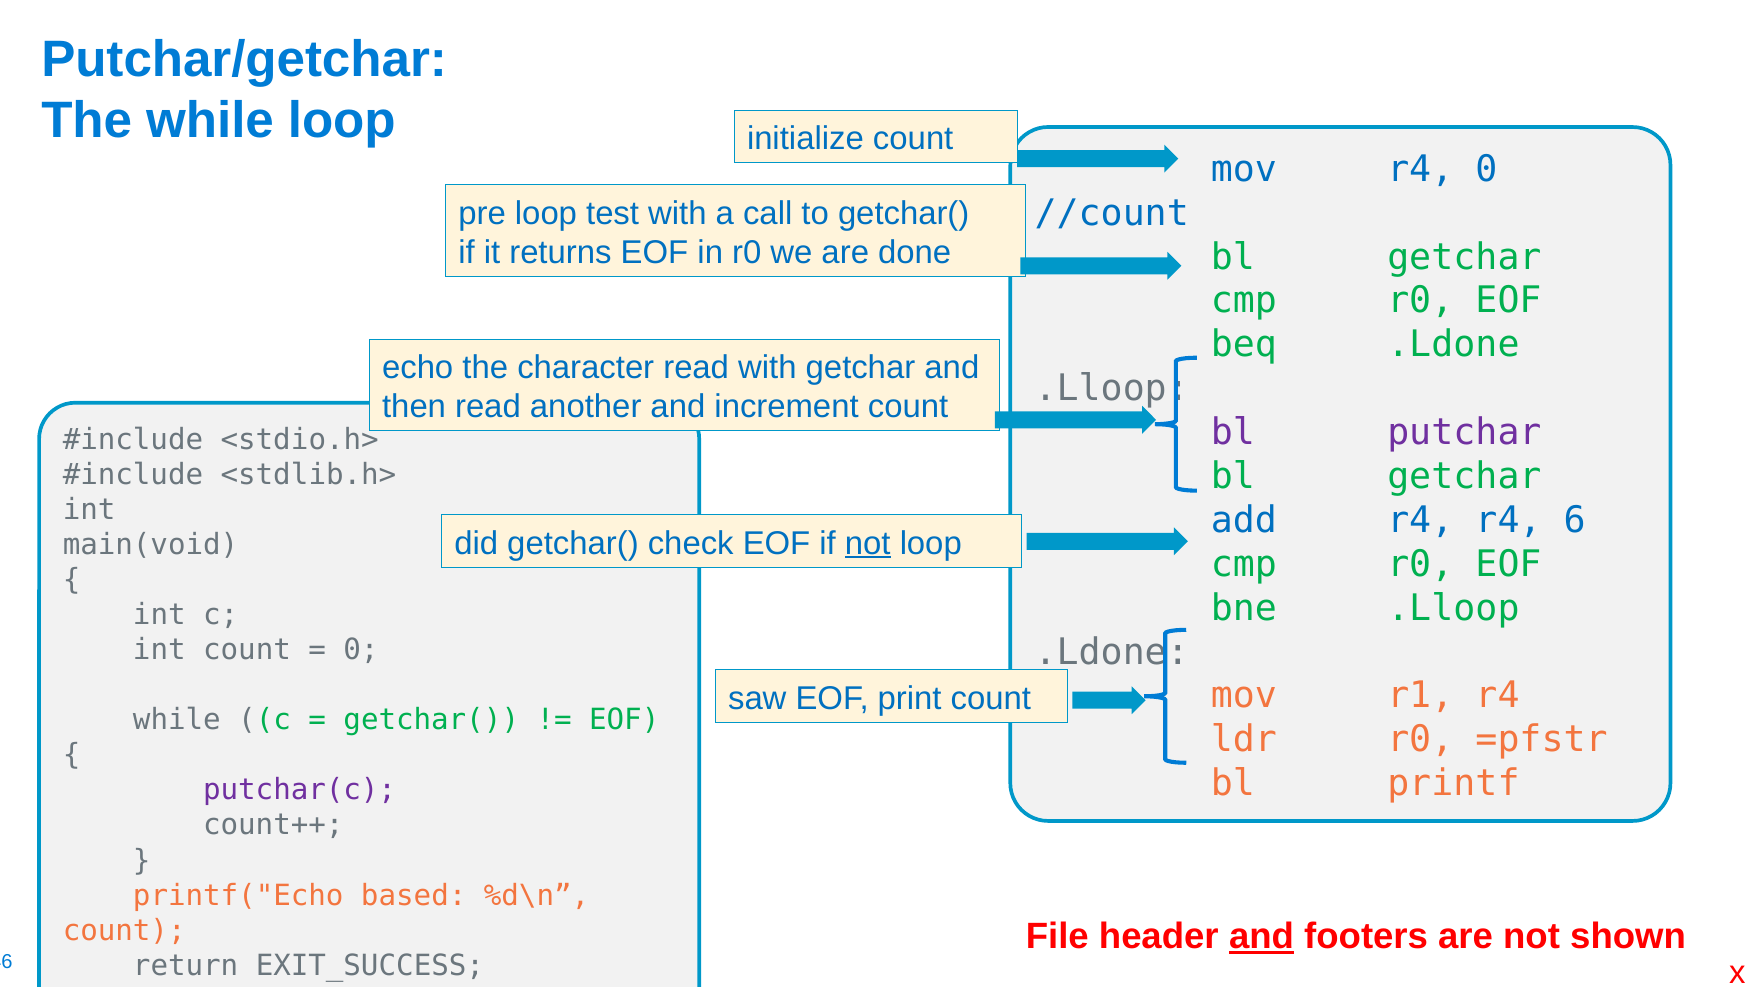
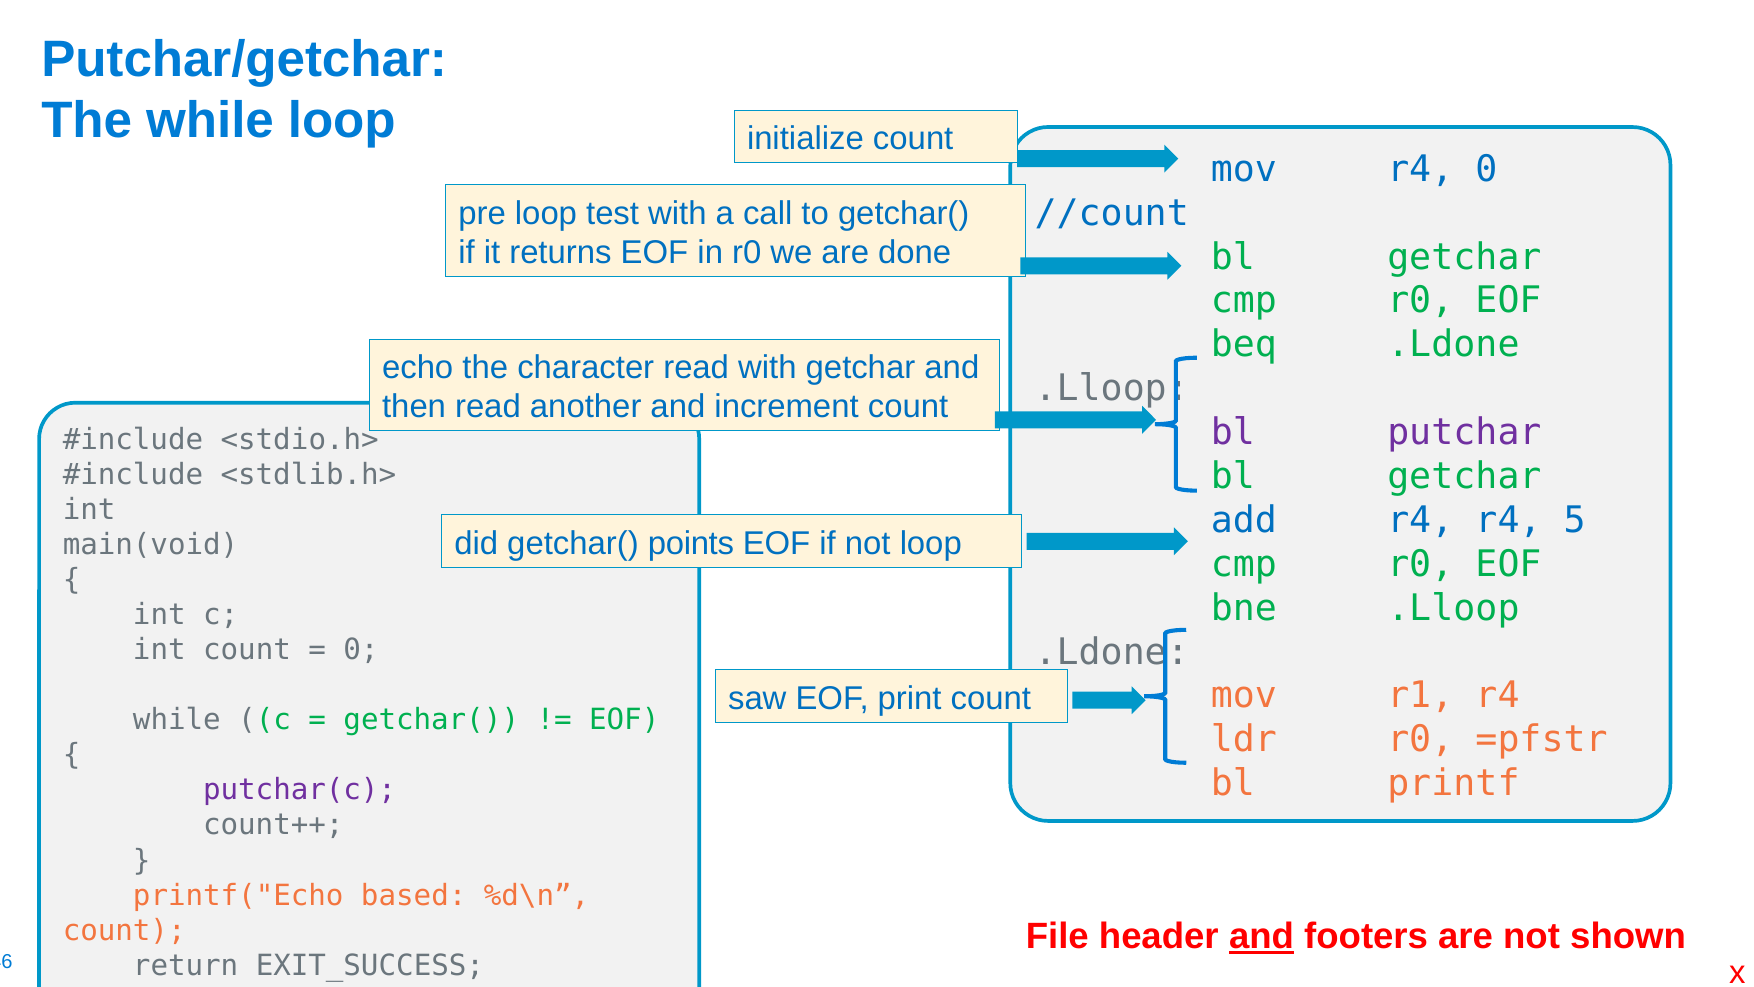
6: 6 -> 5
check: check -> points
not at (868, 543) underline: present -> none
